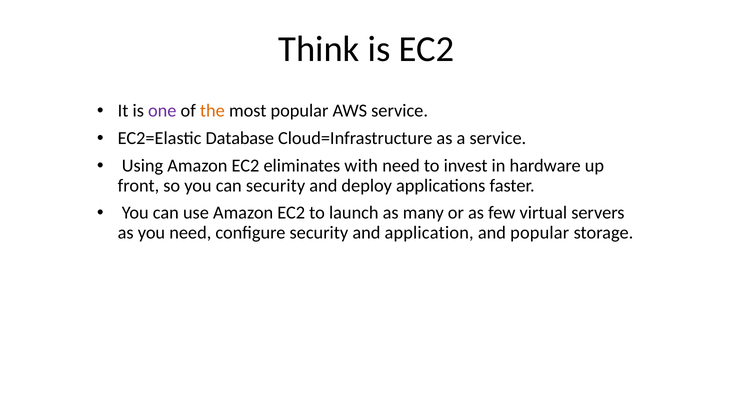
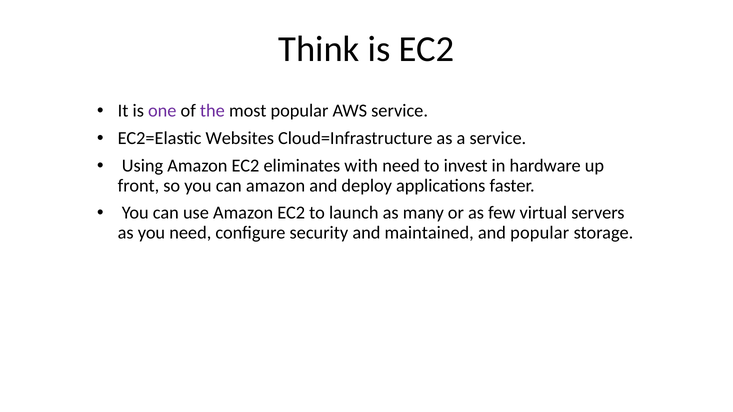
the colour: orange -> purple
Database: Database -> Websites
can security: security -> amazon
application: application -> maintained
